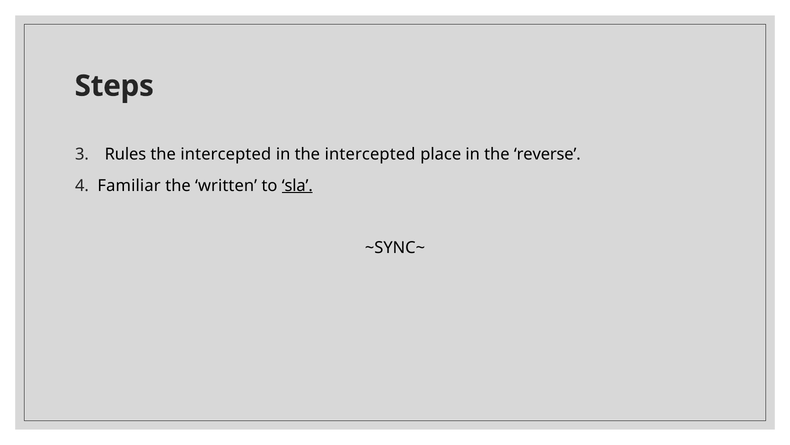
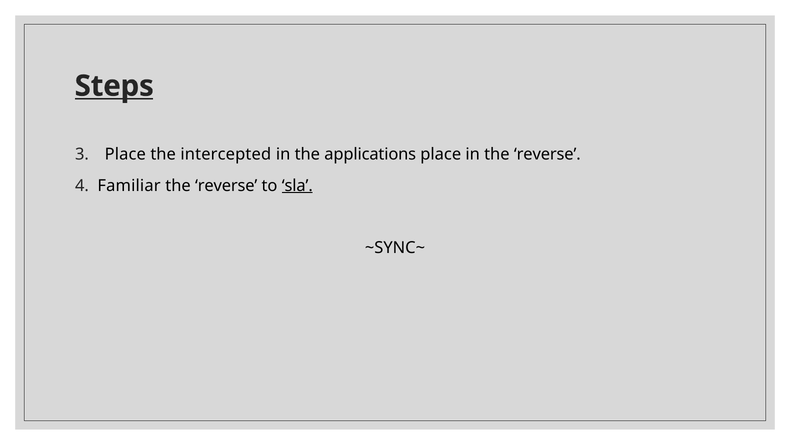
Steps underline: none -> present
Rules at (125, 154): Rules -> Place
in the intercepted: intercepted -> applications
written at (226, 185): written -> reverse
